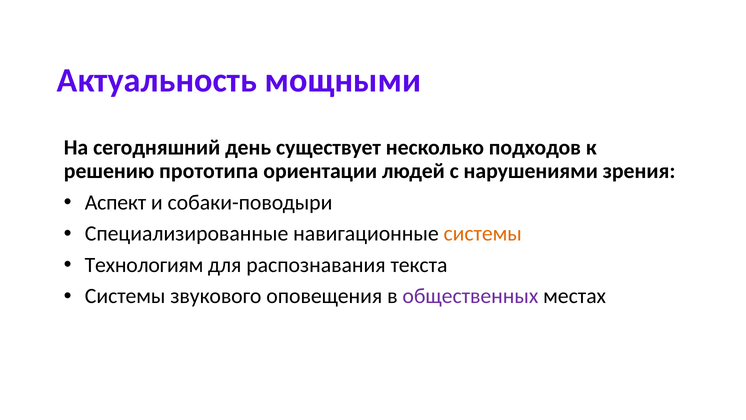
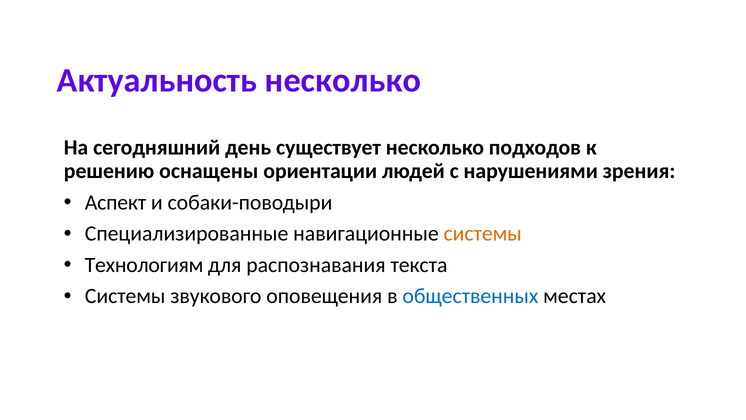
Актуальность мощными: мощными -> несколько
прототипа: прототипа -> оснащены
общественных colour: purple -> blue
